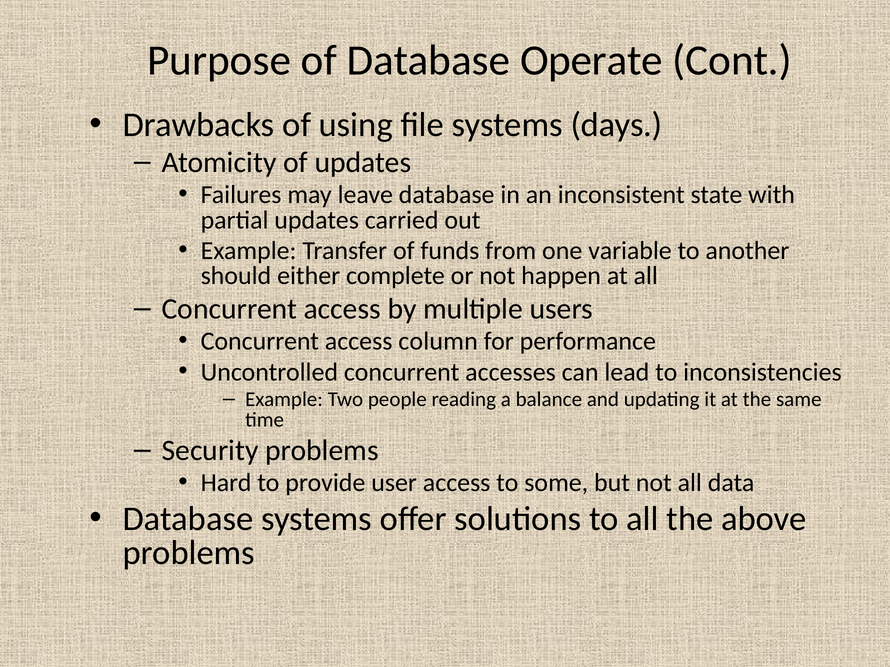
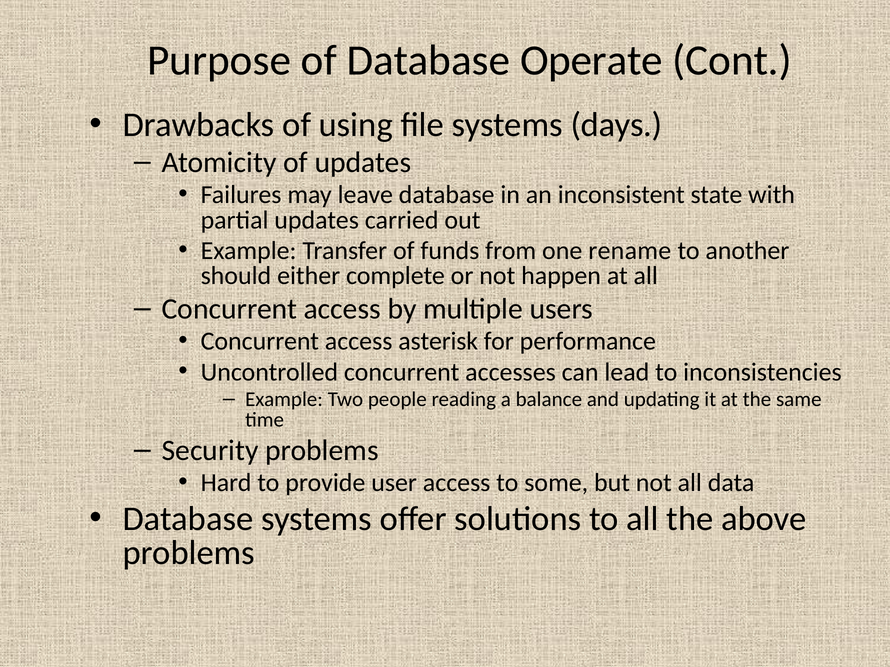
variable: variable -> rename
column: column -> asterisk
